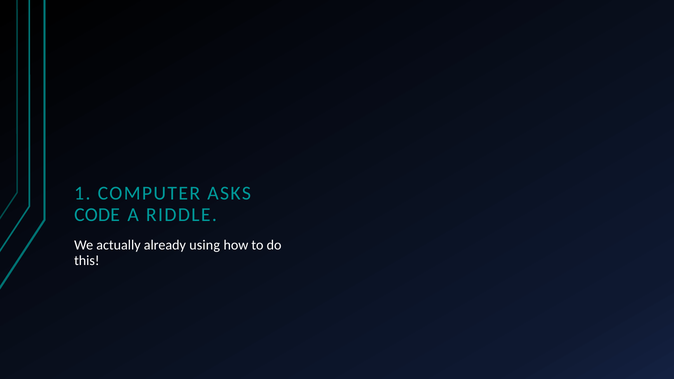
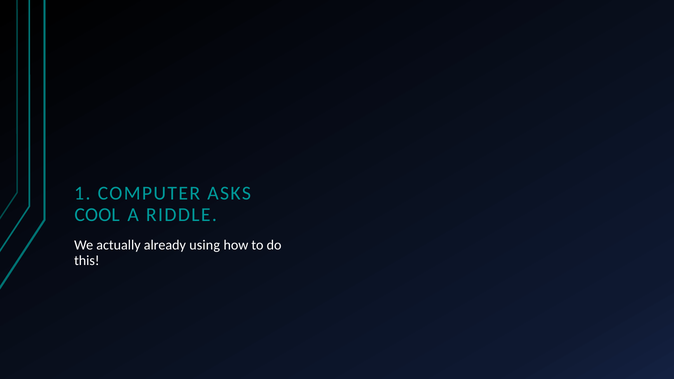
CODE: CODE -> COOL
